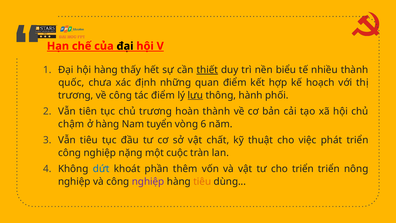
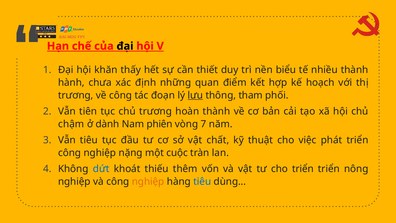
hội hàng: hàng -> khăn
thiết underline: present -> none
quốc: quốc -> hành
tác điểm: điểm -> đoạn
hành: hành -> tham
ở hàng: hàng -> dành
tuyển: tuyển -> phiên
6: 6 -> 7
phần: phần -> thiếu
nghiệp at (148, 181) colour: purple -> orange
tiêu at (202, 181) colour: orange -> blue
